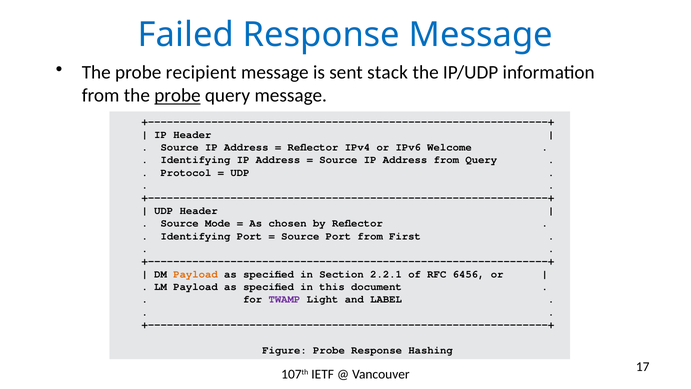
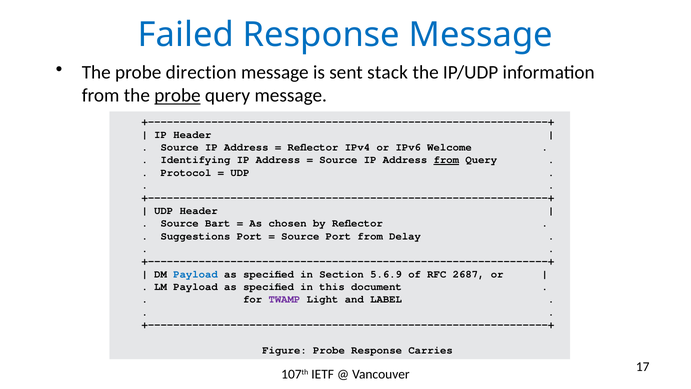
recipient: recipient -> direction
from at (446, 160) underline: none -> present
Mode: Mode -> Bart
Identifying at (195, 236): Identifying -> Suggestions
First: First -> Delay
Payload at (196, 274) colour: orange -> blue
2.2.1: 2.2.1 -> 5.6.9
6456: 6456 -> 2687
Hashing: Hashing -> Carries
